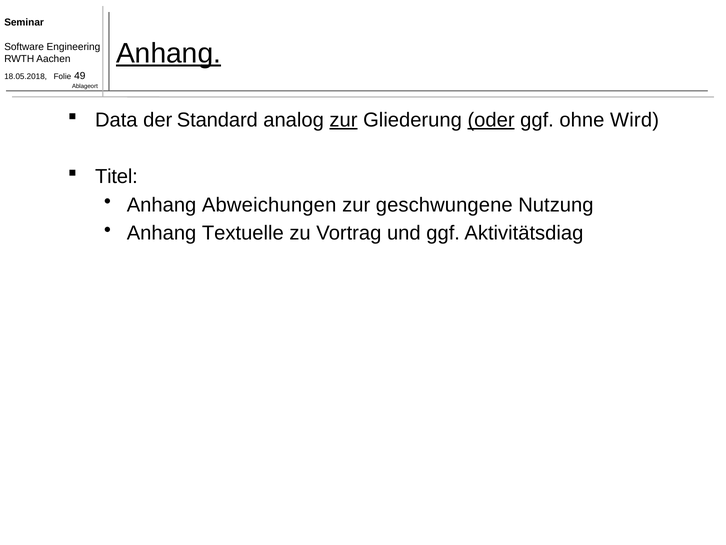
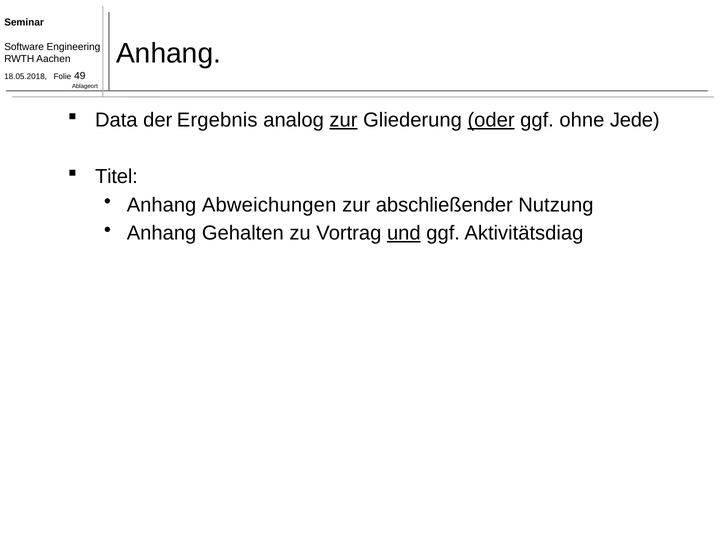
Anhang at (169, 53) underline: present -> none
Standard: Standard -> Ergebnis
Wird: Wird -> Jede
geschwungene: geschwungene -> abschließender
Textuelle: Textuelle -> Gehalten
und underline: none -> present
